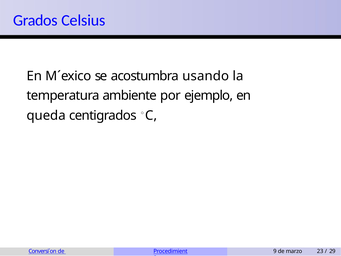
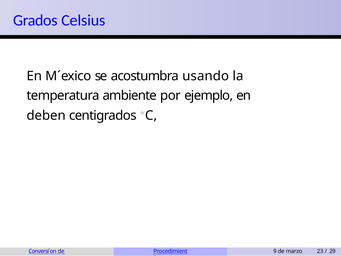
queda: queda -> deben
